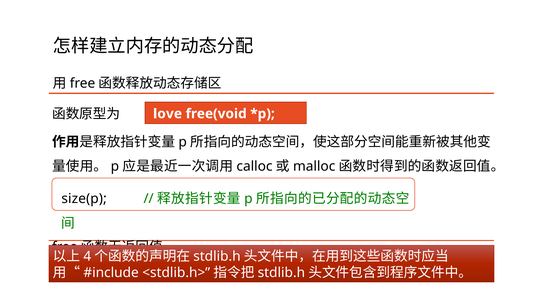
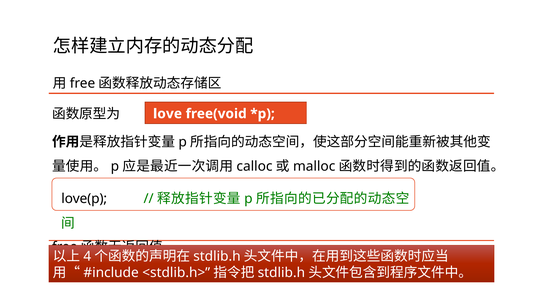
size(p: size(p -> love(p
